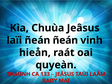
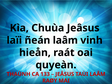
ñeán ñeán: ñeán -> laâm
